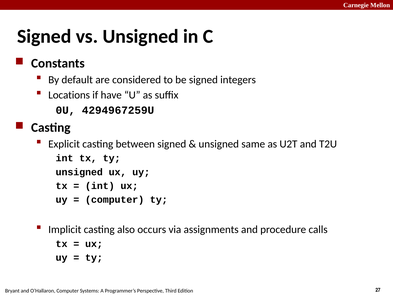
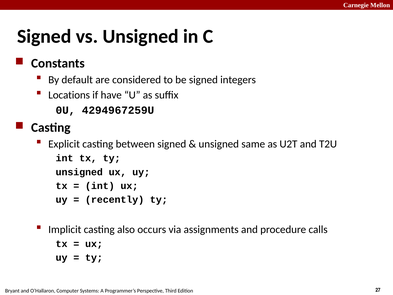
computer at (115, 199): computer -> recently
